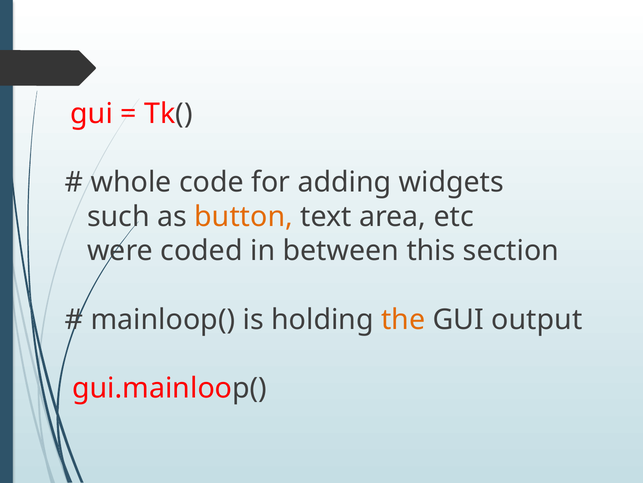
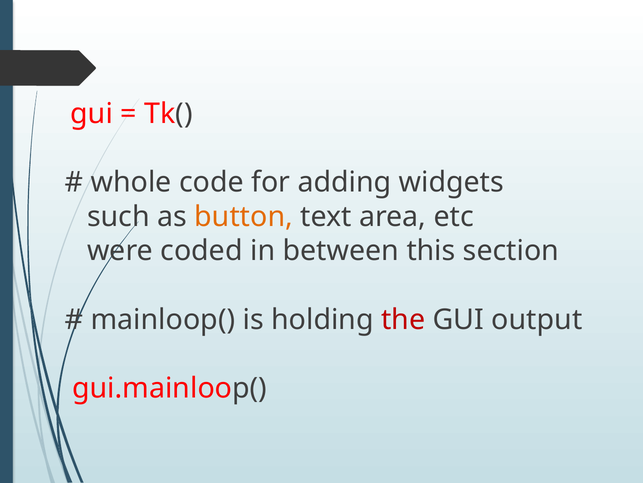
the colour: orange -> red
